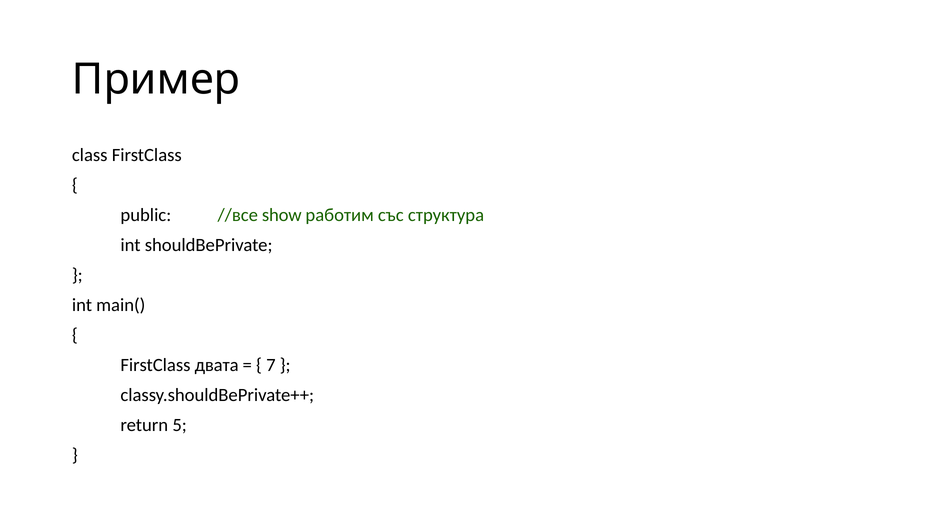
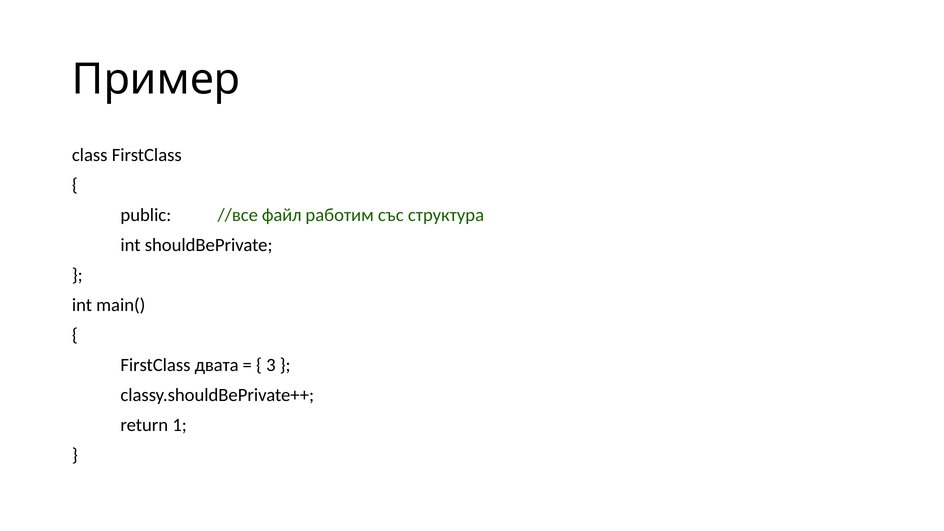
show: show -> файл
7: 7 -> 3
5: 5 -> 1
